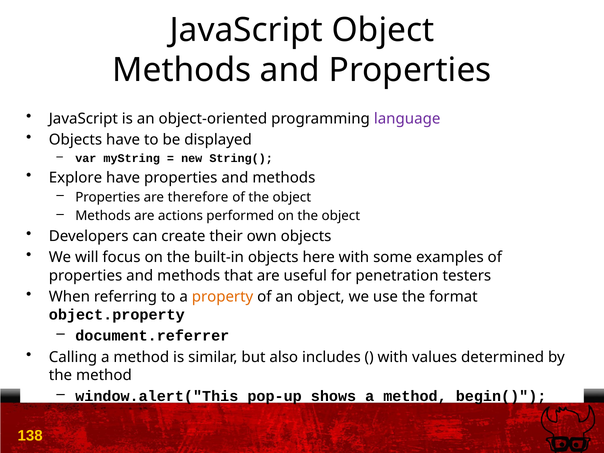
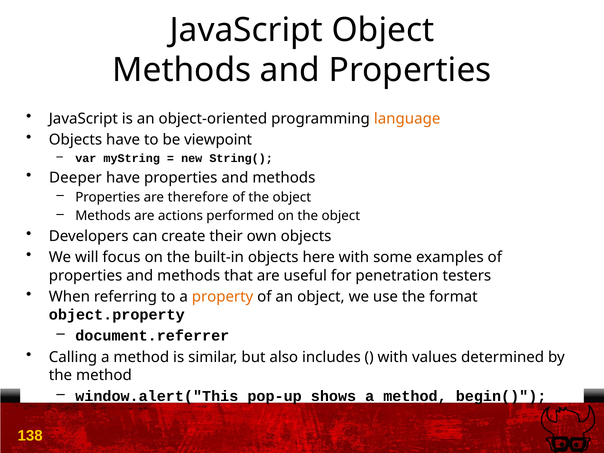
language colour: purple -> orange
displayed: displayed -> viewpoint
Explore: Explore -> Deeper
